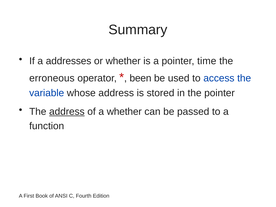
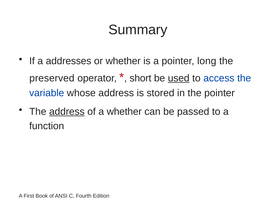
time: time -> long
erroneous: erroneous -> preserved
been: been -> short
used underline: none -> present
